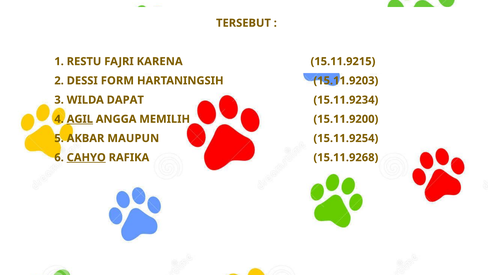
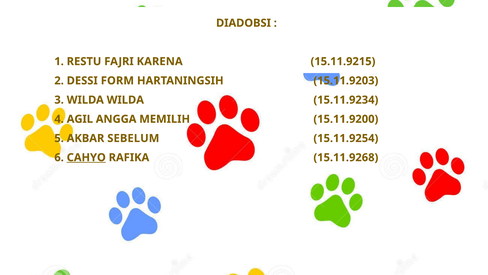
TERSEBUT: TERSEBUT -> DIADOBSI
WILDA DAPAT: DAPAT -> WILDA
AGIL underline: present -> none
MAUPUN: MAUPUN -> SEBELUM
